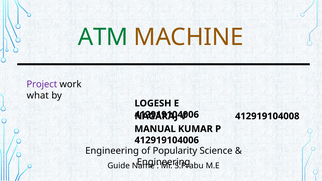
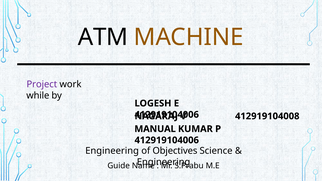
ATM colour: green -> black
what: what -> while
Popularity: Popularity -> Objectives
